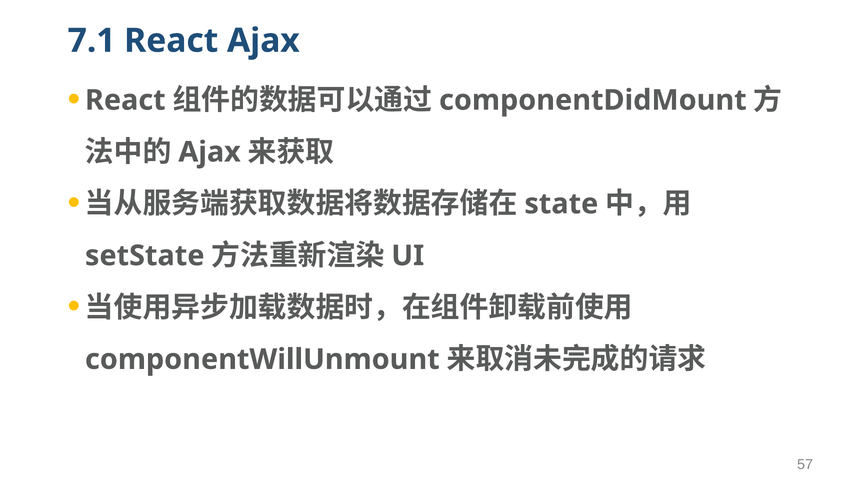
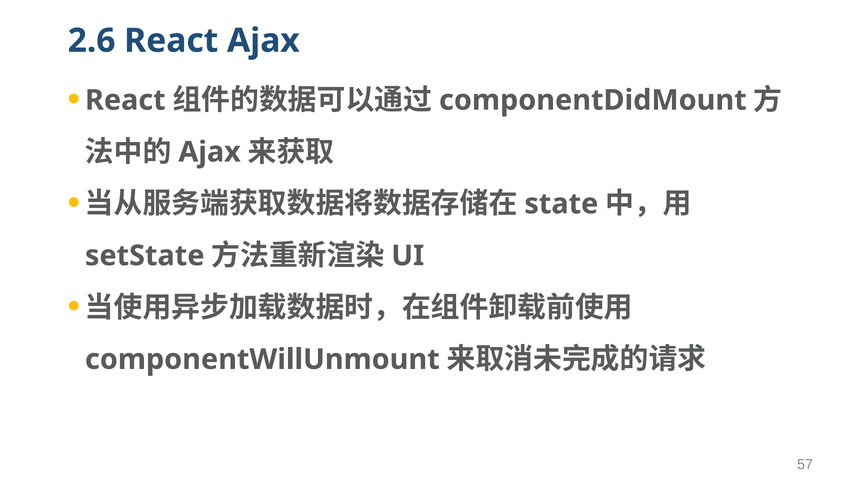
7.1: 7.1 -> 2.6
